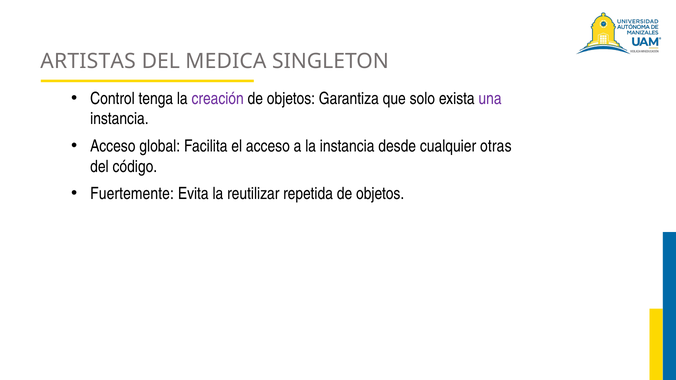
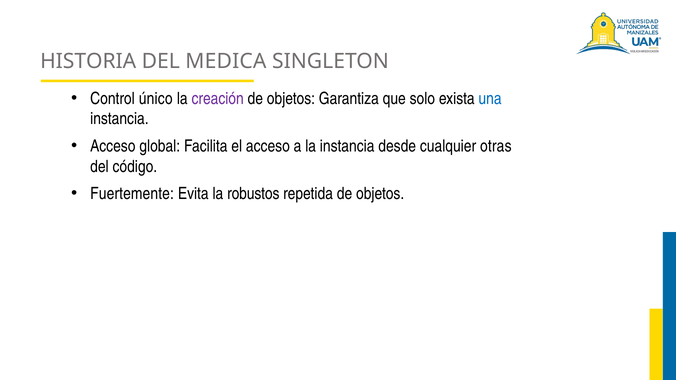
ARTISTAS: ARTISTAS -> HISTORIA
tenga: tenga -> único
una colour: purple -> blue
reutilizar: reutilizar -> robustos
